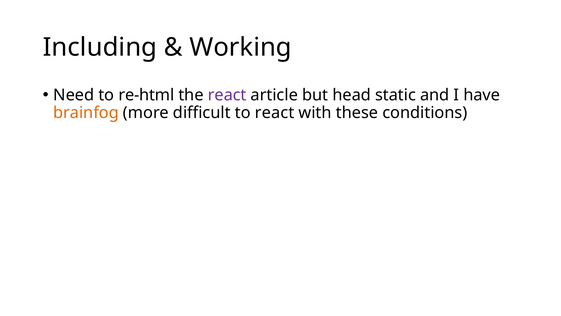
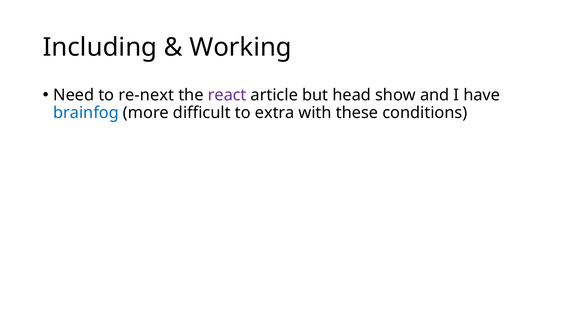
re-html: re-html -> re-next
static: static -> show
brainfog colour: orange -> blue
to react: react -> extra
